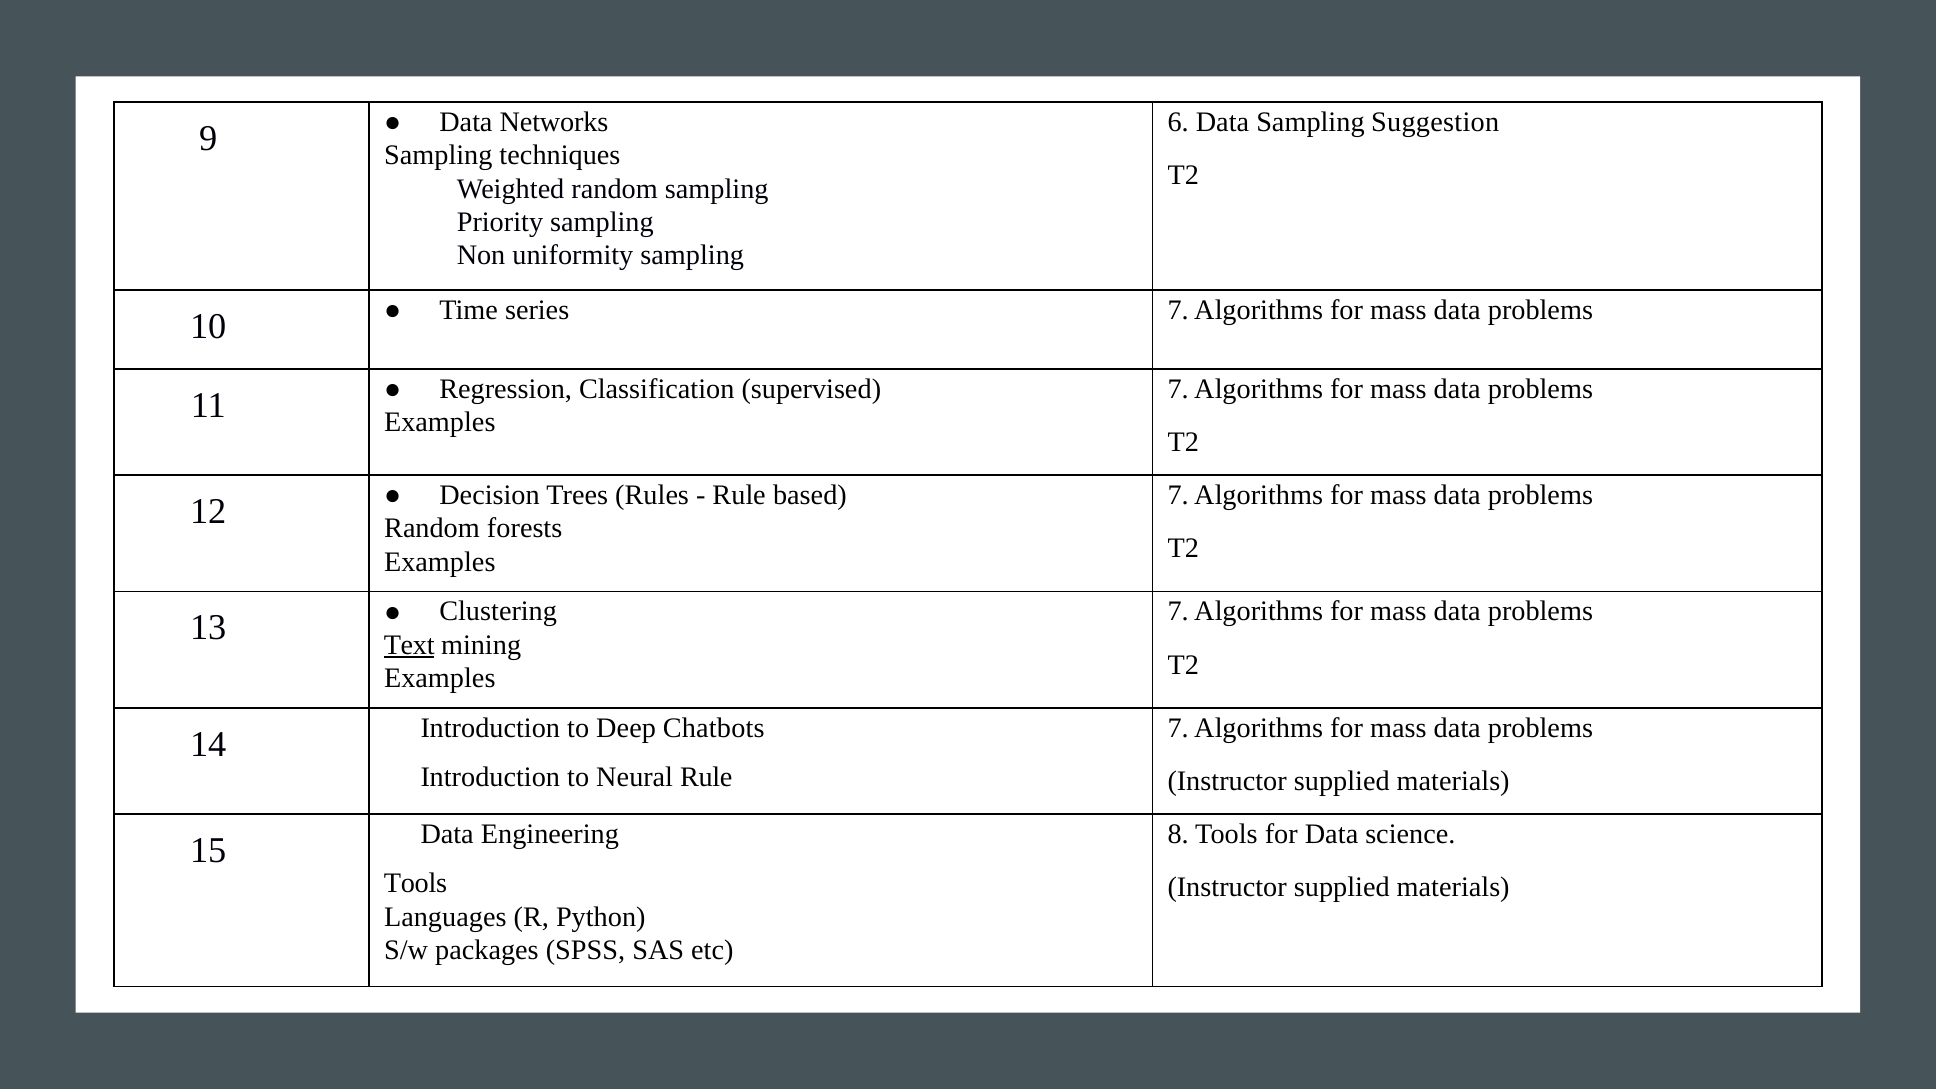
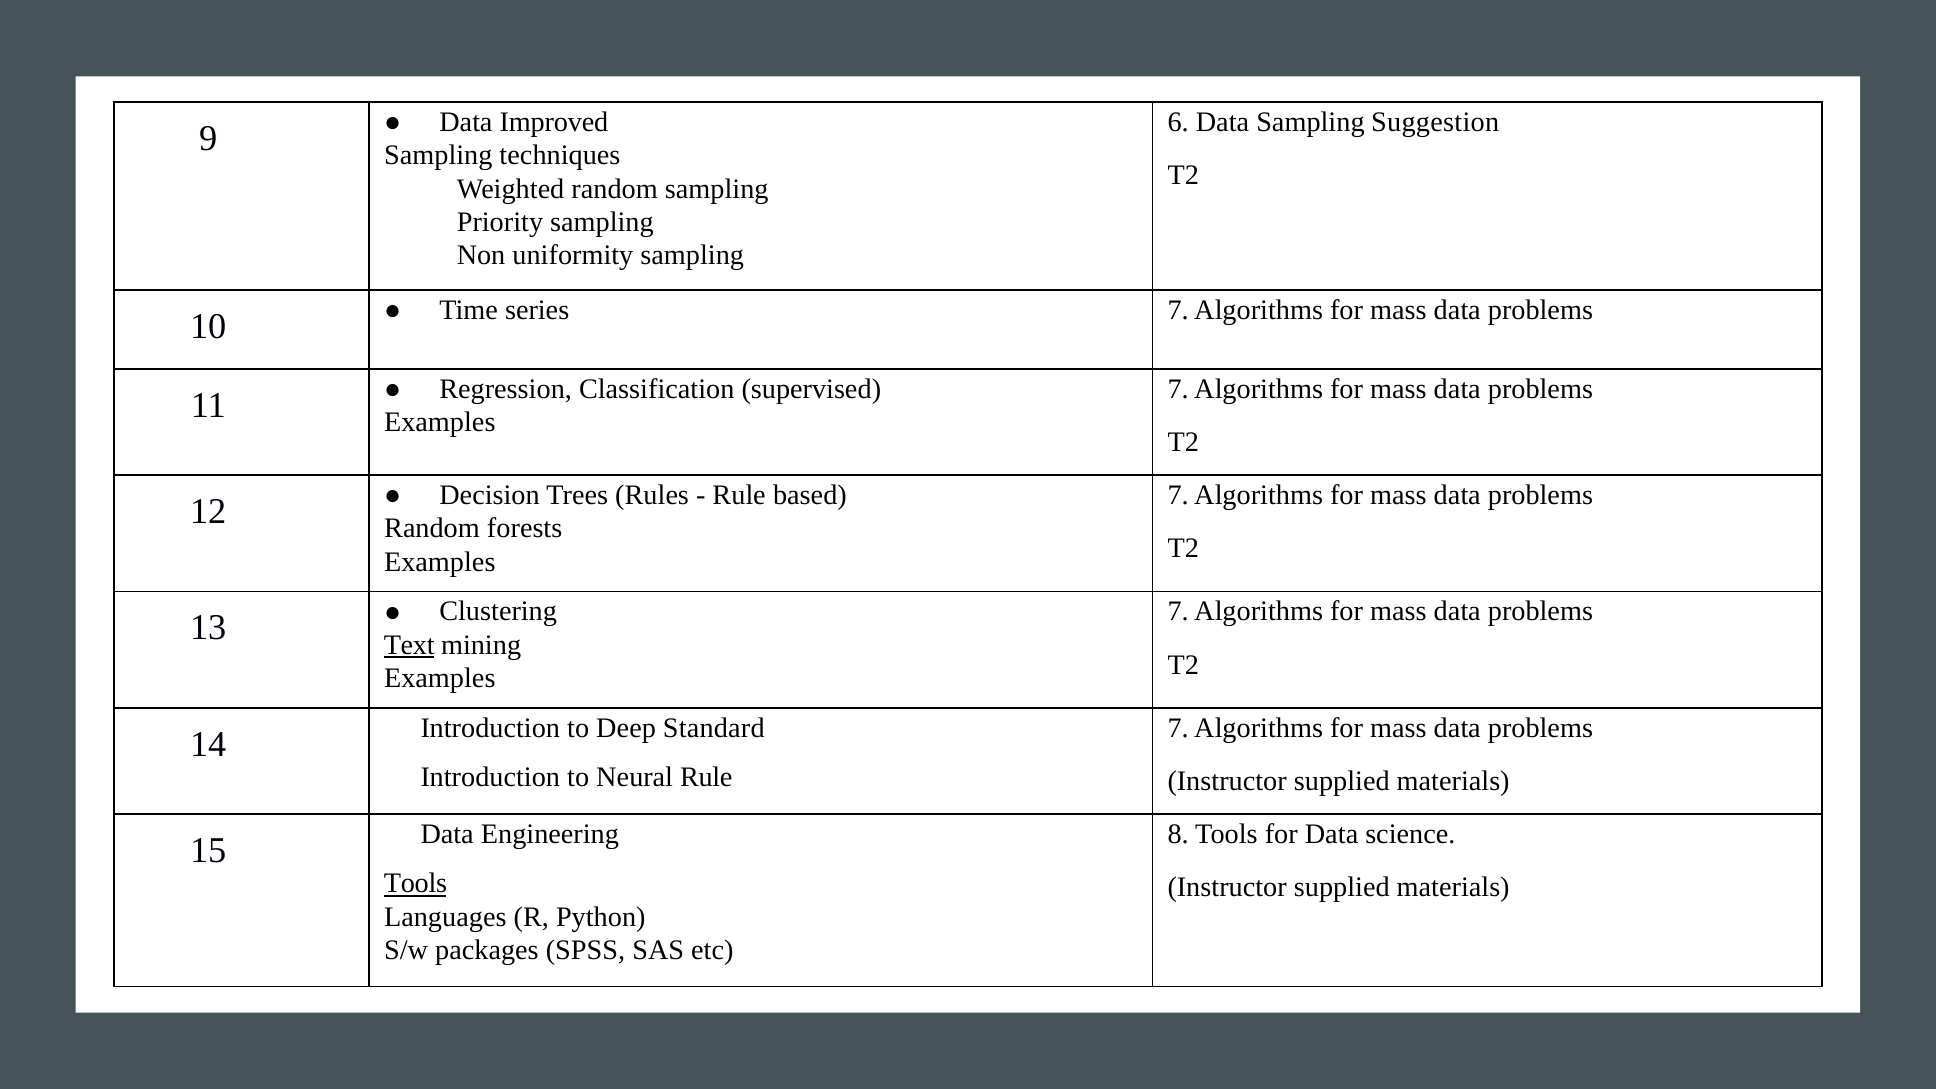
Networks: Networks -> Improved
Chatbots: Chatbots -> Standard
Tools at (415, 884) underline: none -> present
